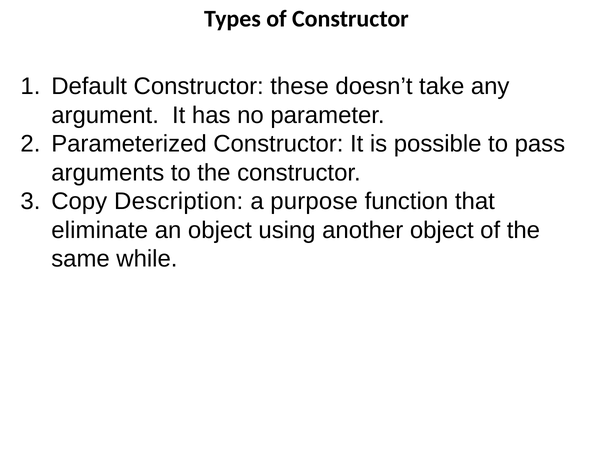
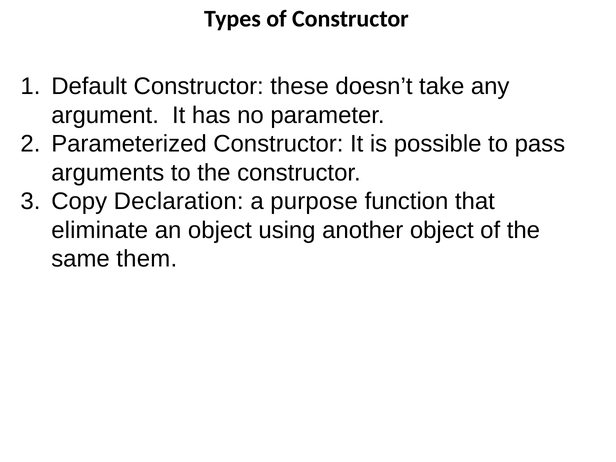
Description: Description -> Declaration
while: while -> them
